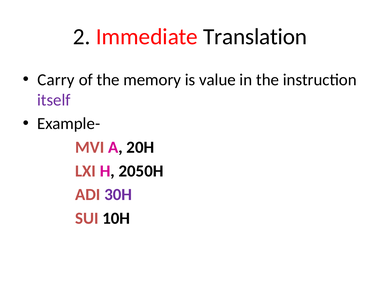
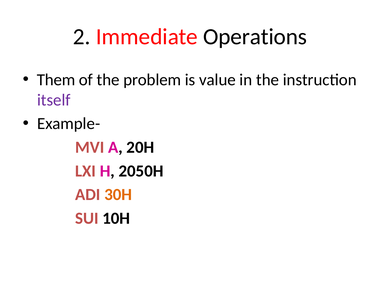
Translation: Translation -> Operations
Carry: Carry -> Them
memory: memory -> problem
30H colour: purple -> orange
